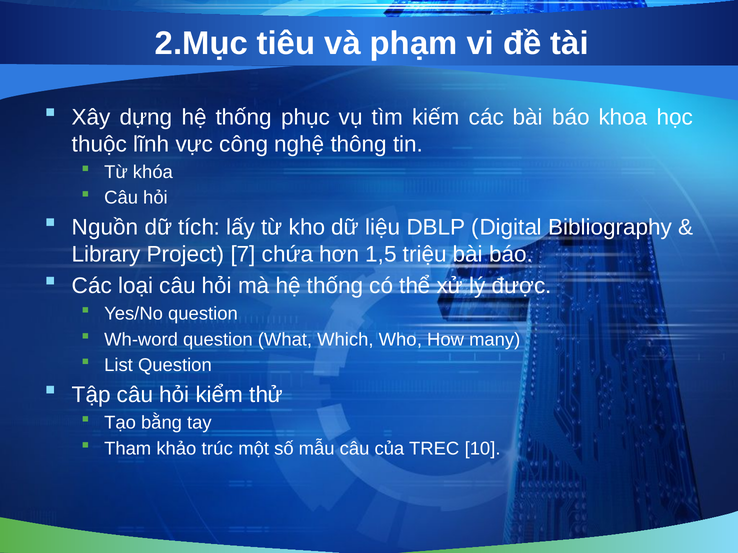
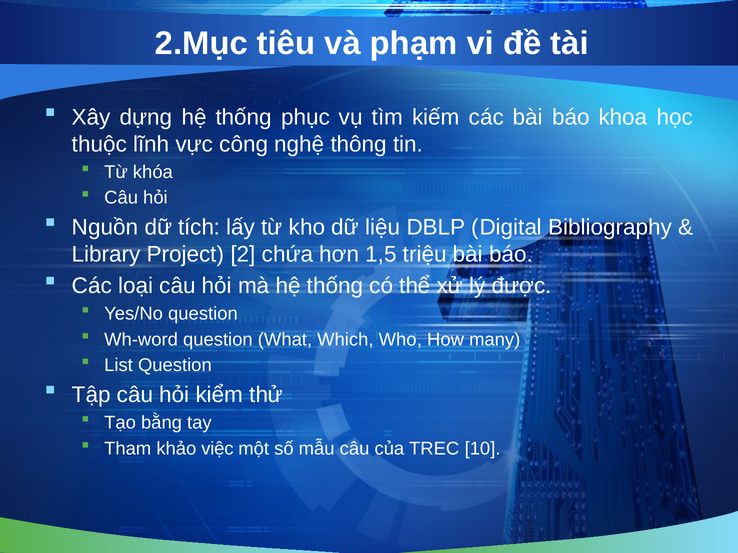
7: 7 -> 2
trúc: trúc -> việc
